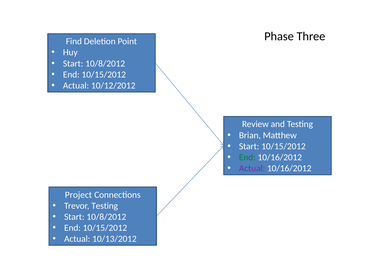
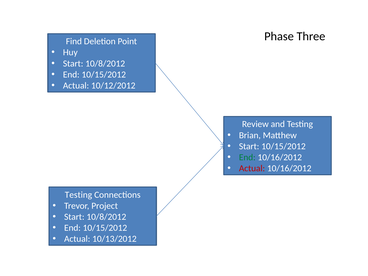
Actual at (252, 168) colour: purple -> red
Project at (78, 195): Project -> Testing
Trevor Testing: Testing -> Project
